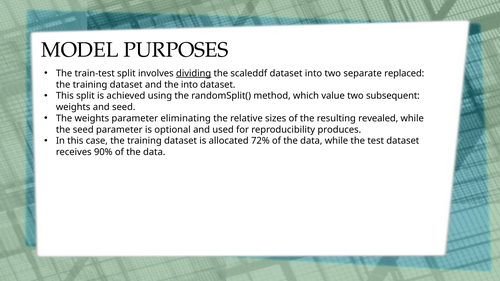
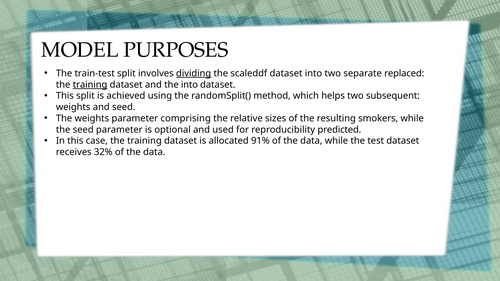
training at (90, 85) underline: none -> present
value: value -> helps
eliminating: eliminating -> comprising
revealed: revealed -> smokers
produces: produces -> predicted
72%: 72% -> 91%
90%: 90% -> 32%
